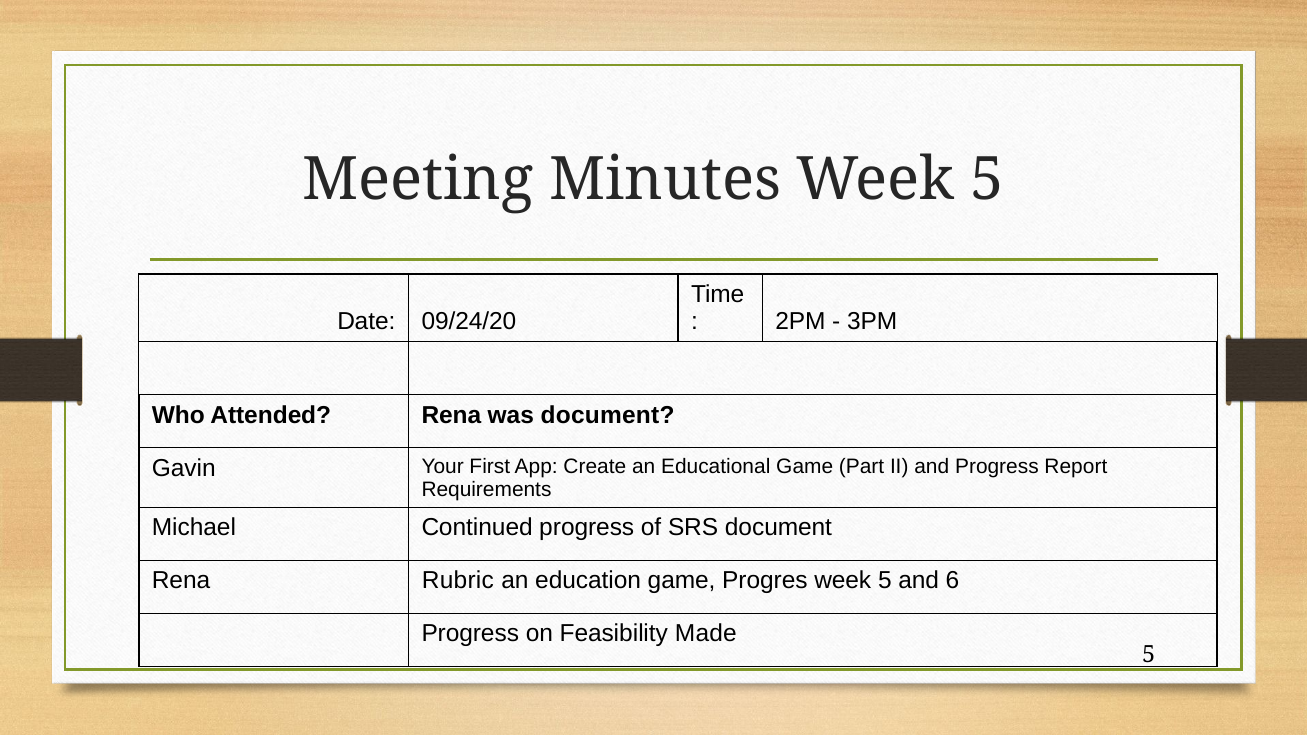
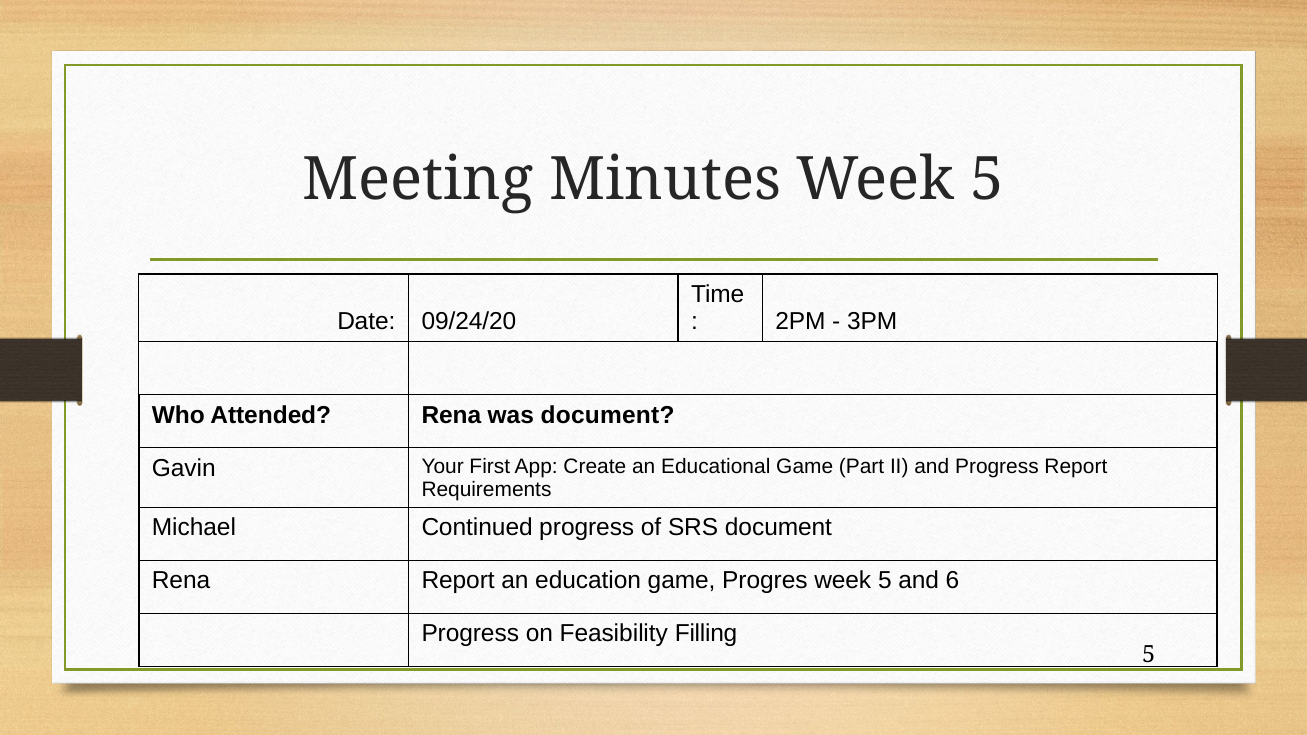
Rena Rubric: Rubric -> Report
Made: Made -> Filling
